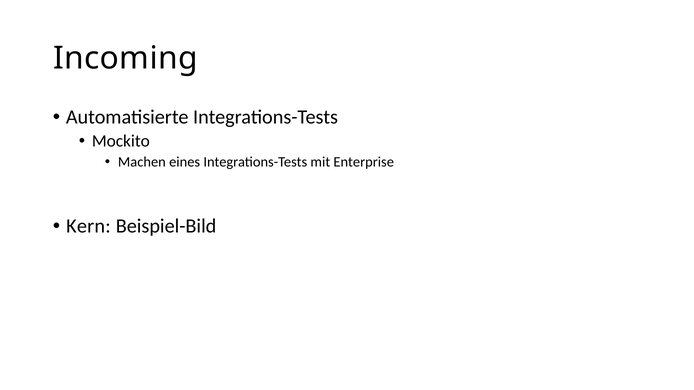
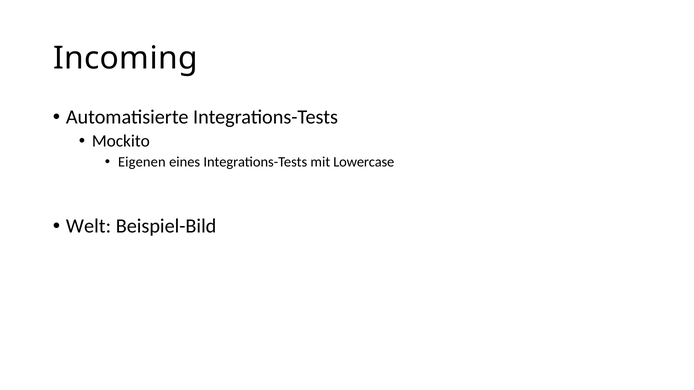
Machen: Machen -> Eigenen
Enterprise: Enterprise -> Lowercase
Kern: Kern -> Welt
